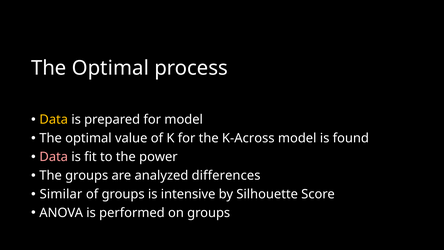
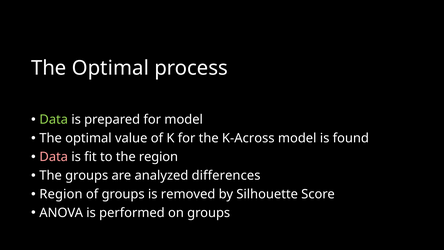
Data at (54, 120) colour: yellow -> light green
the power: power -> region
Similar at (61, 194): Similar -> Region
intensive: intensive -> removed
